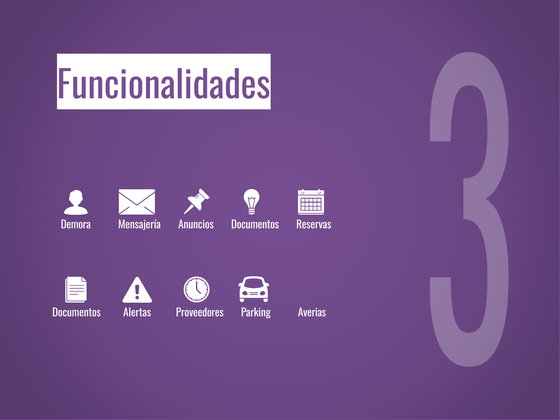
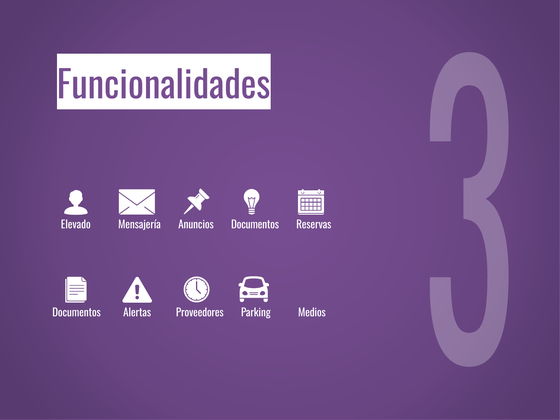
Demora: Demora -> Elevado
Averias: Averias -> Medios
